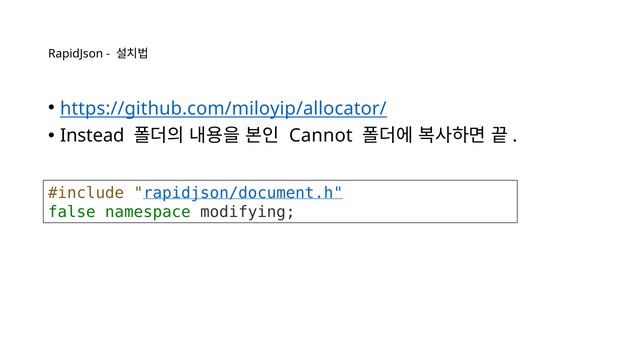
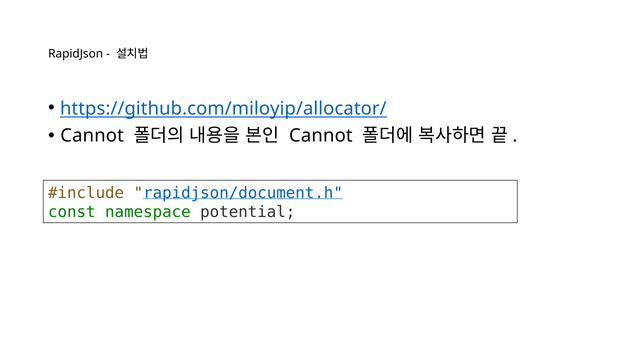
Instead at (92, 136): Instead -> Cannot
false: false -> const
modifying: modifying -> potential
